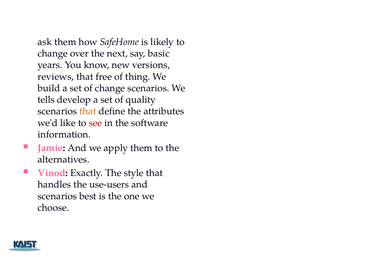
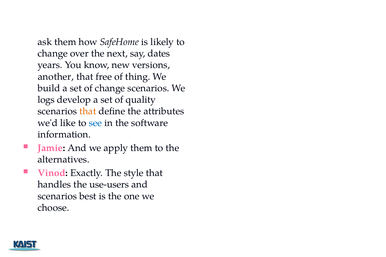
basic: basic -> dates
reviews: reviews -> another
tells: tells -> logs
see colour: red -> blue
